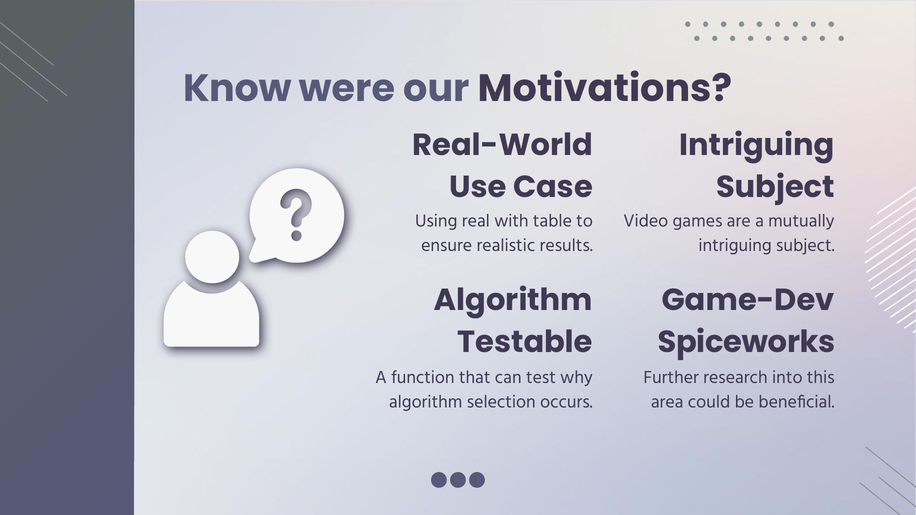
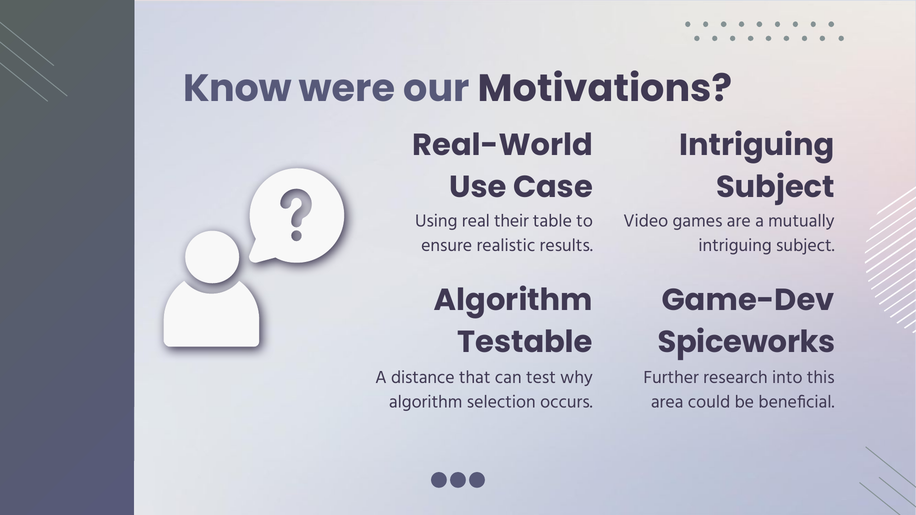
with: with -> their
function: function -> distance
